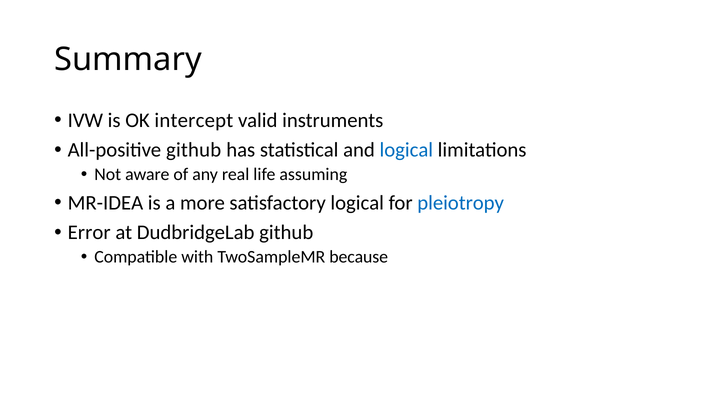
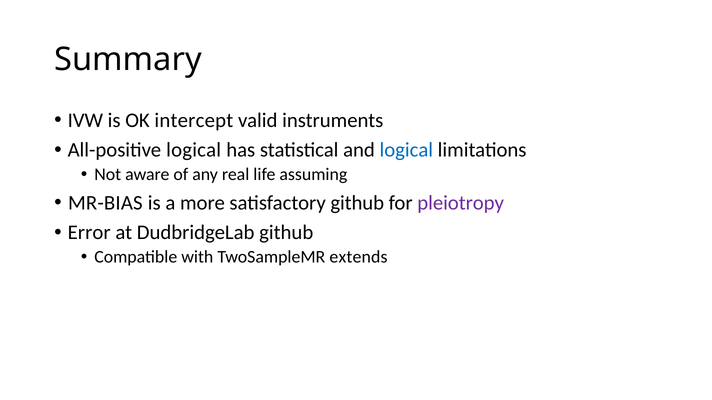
All-positive github: github -> logical
MR-IDEA: MR-IDEA -> MR-BIAS
satisfactory logical: logical -> github
pleiotropy colour: blue -> purple
because: because -> extends
